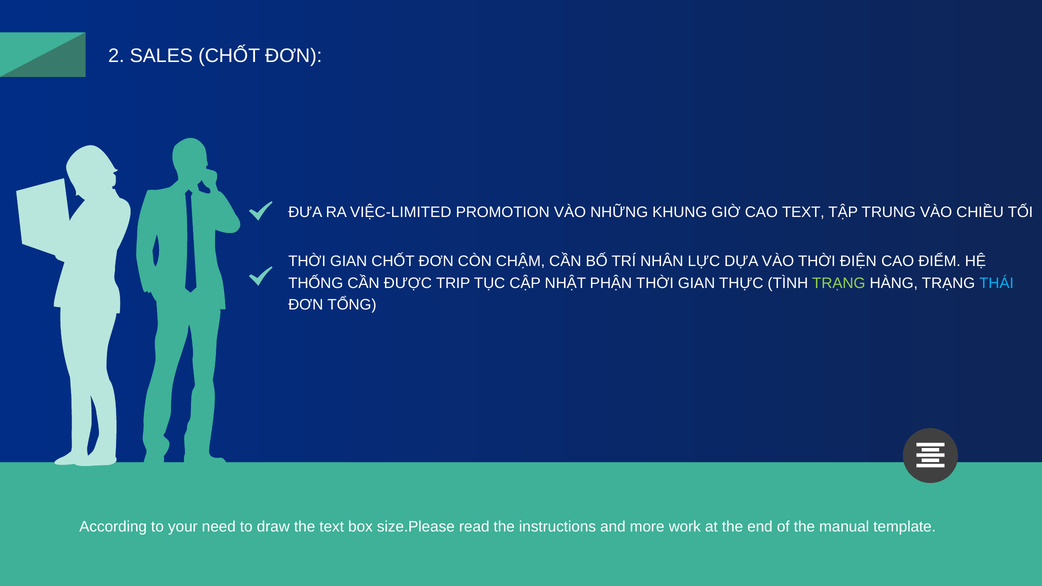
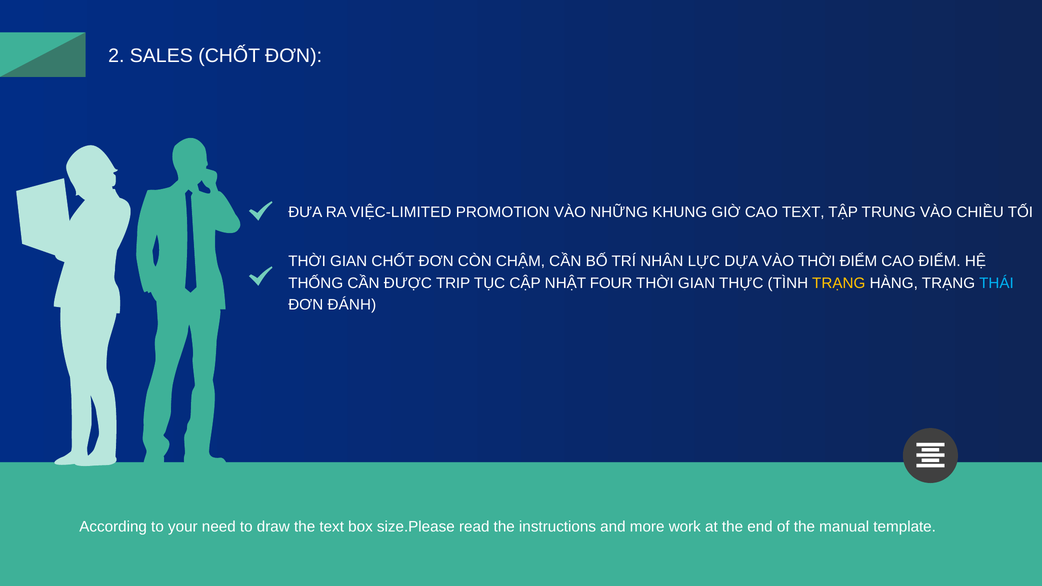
THỜI ĐIỆN: ĐIỆN -> ĐIỂM
PHẬN: PHẬN -> FOUR
TRẠNG at (839, 283) colour: light green -> yellow
TỔNG: TỔNG -> ĐÁNH
